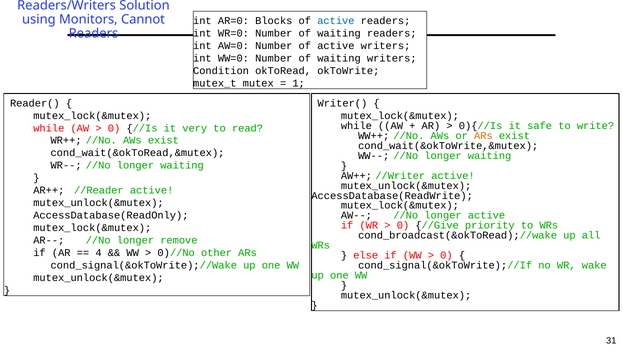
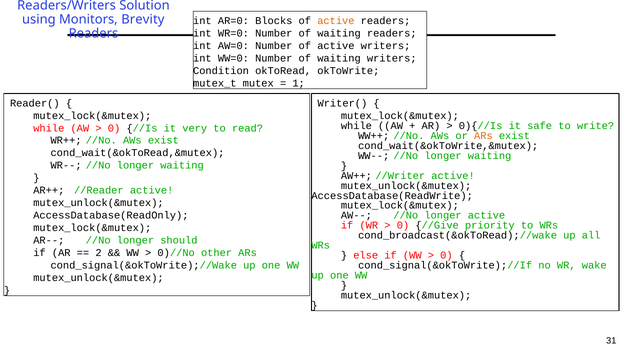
Cannot: Cannot -> Brevity
active at (336, 21) colour: blue -> orange
remove: remove -> should
4: 4 -> 2
